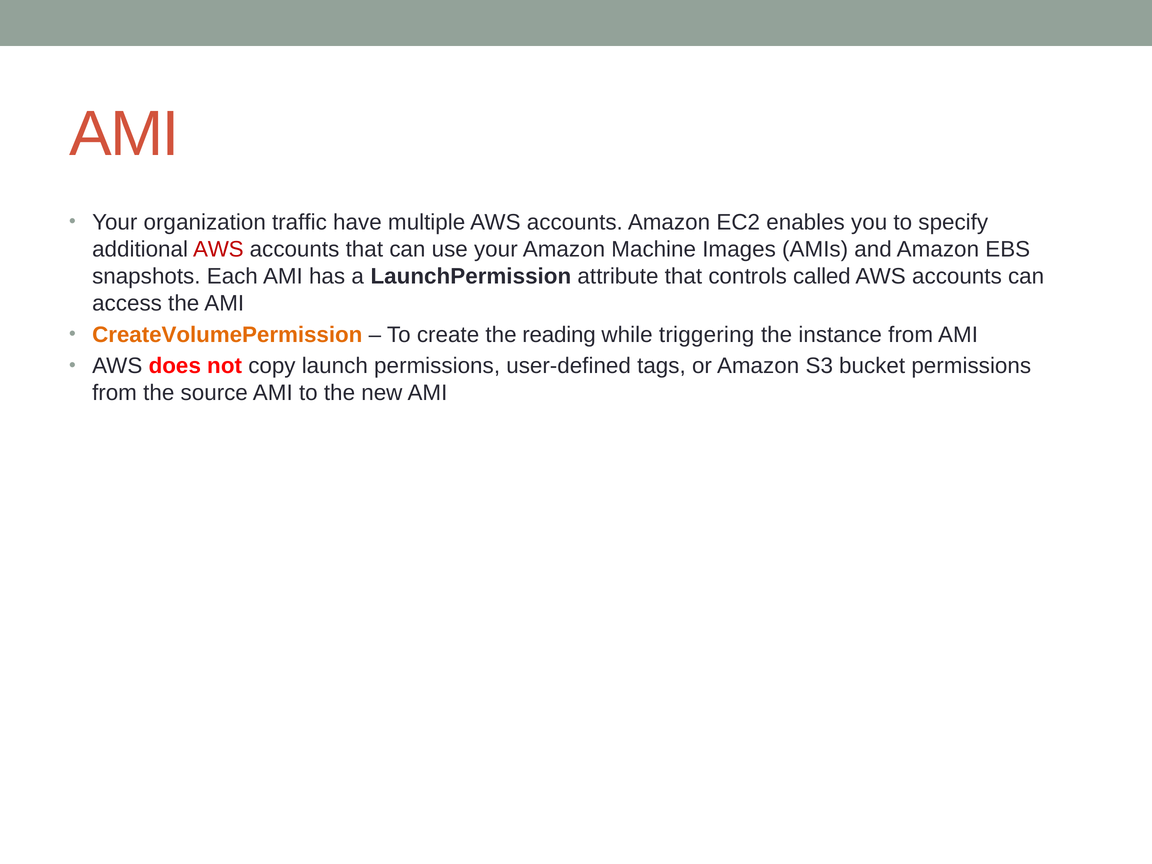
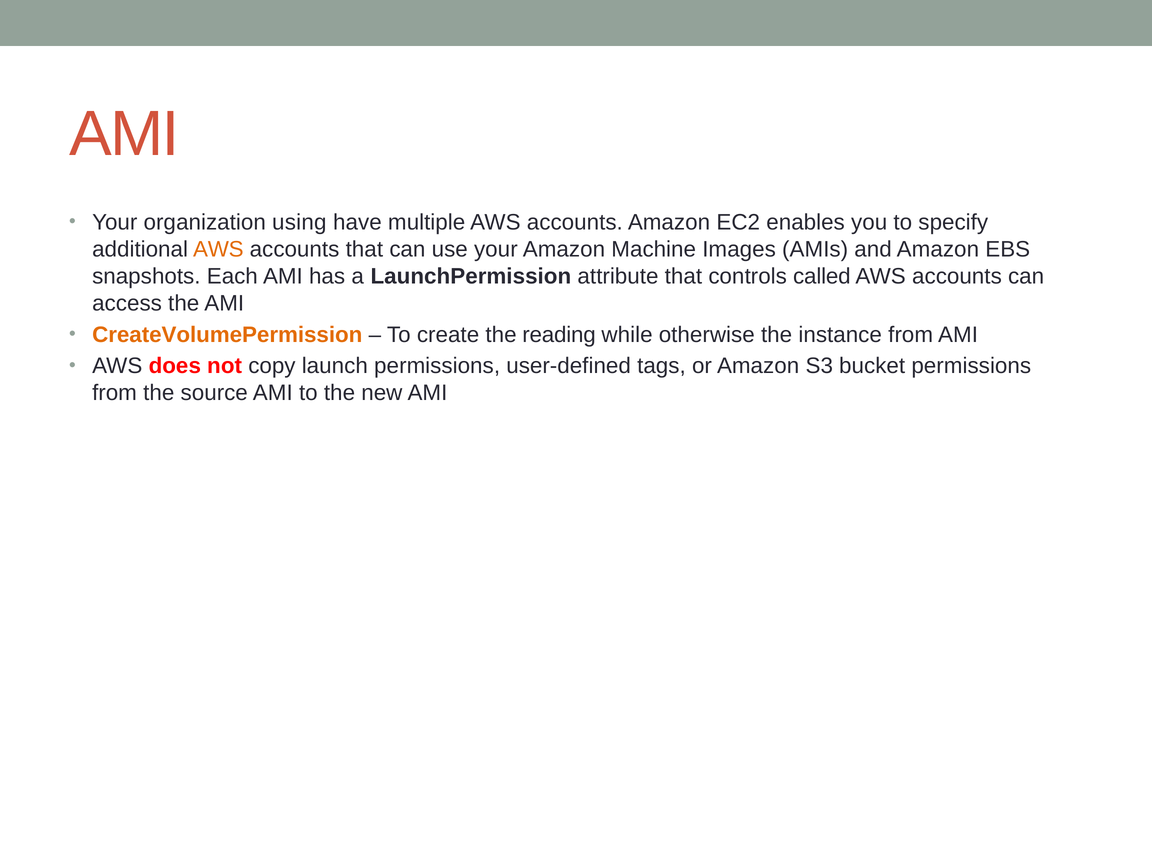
traffic: traffic -> using
AWS at (218, 249) colour: red -> orange
triggering: triggering -> otherwise
